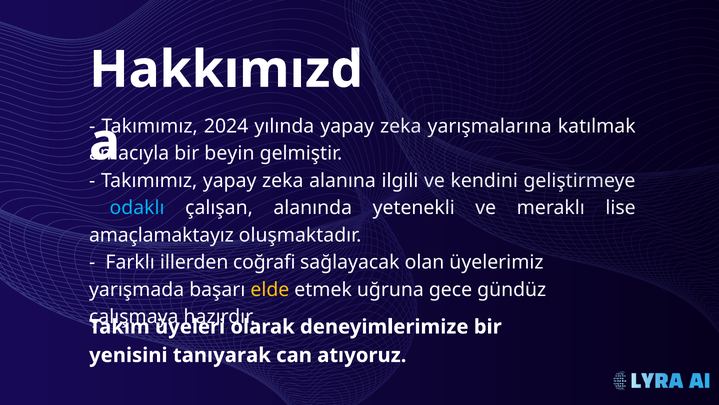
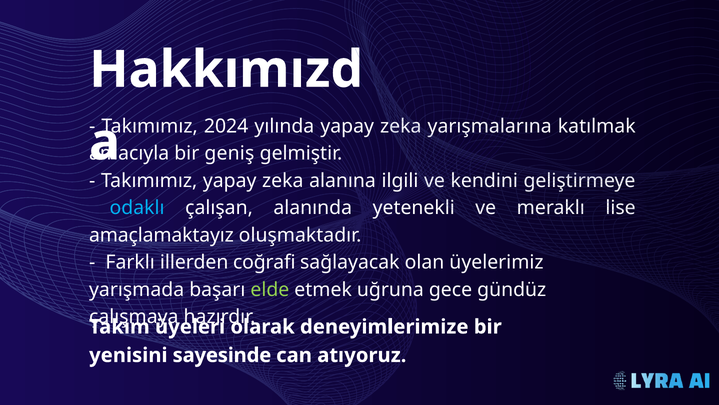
beyin: beyin -> geniş
elde colour: yellow -> light green
tanıyarak: tanıyarak -> sayesinde
